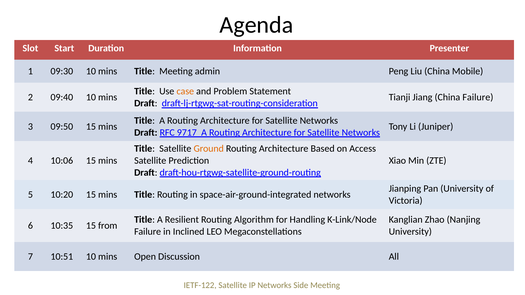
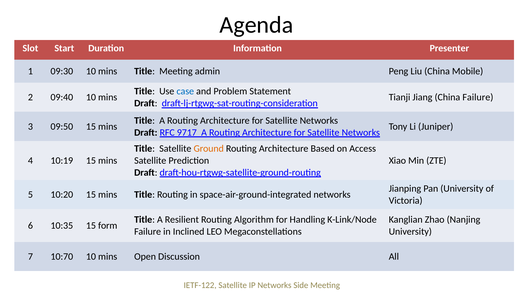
case colour: orange -> blue
10:06: 10:06 -> 10:19
from: from -> form
10:51: 10:51 -> 10:70
